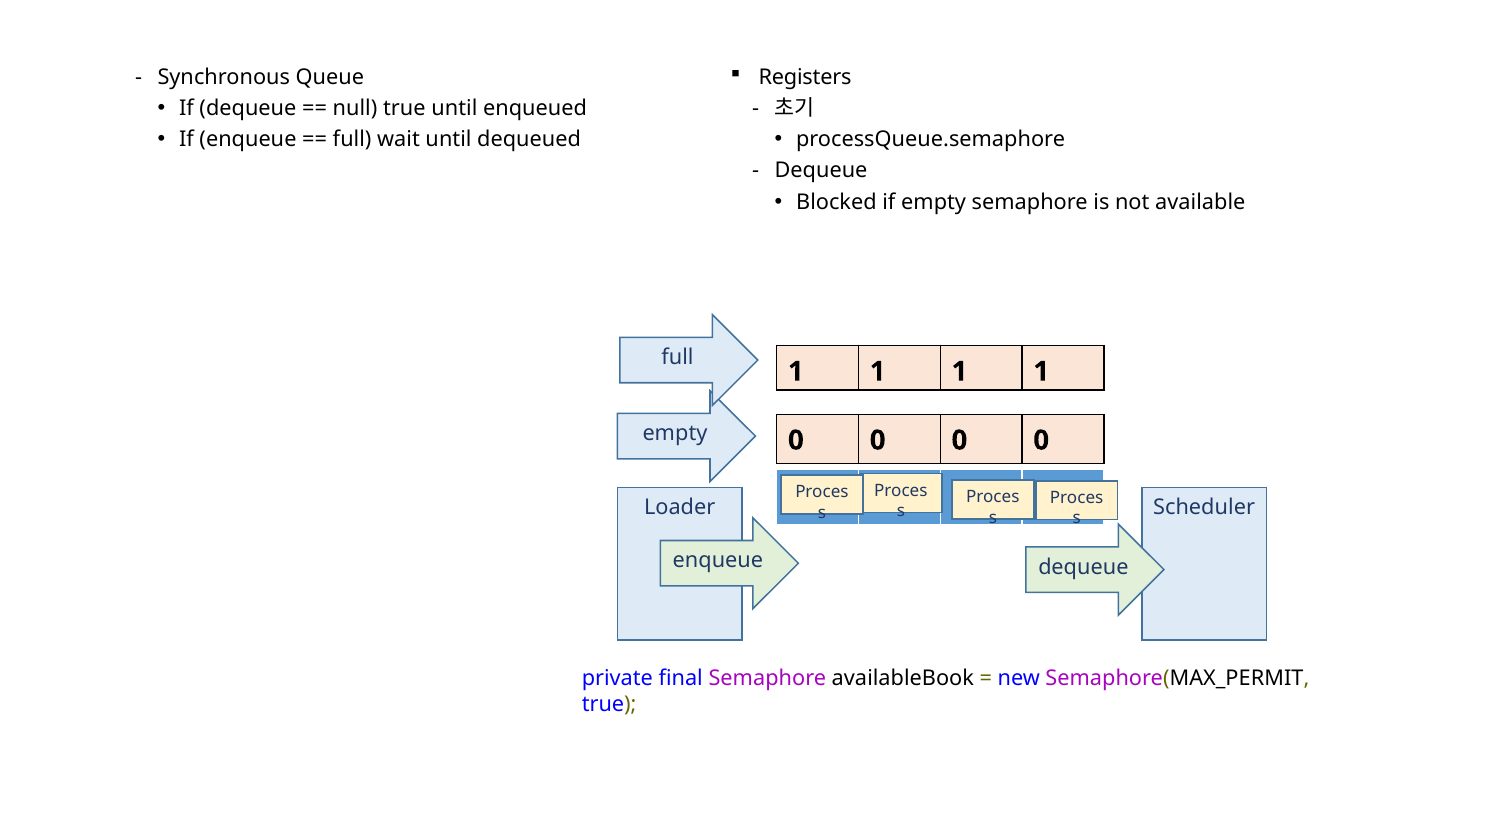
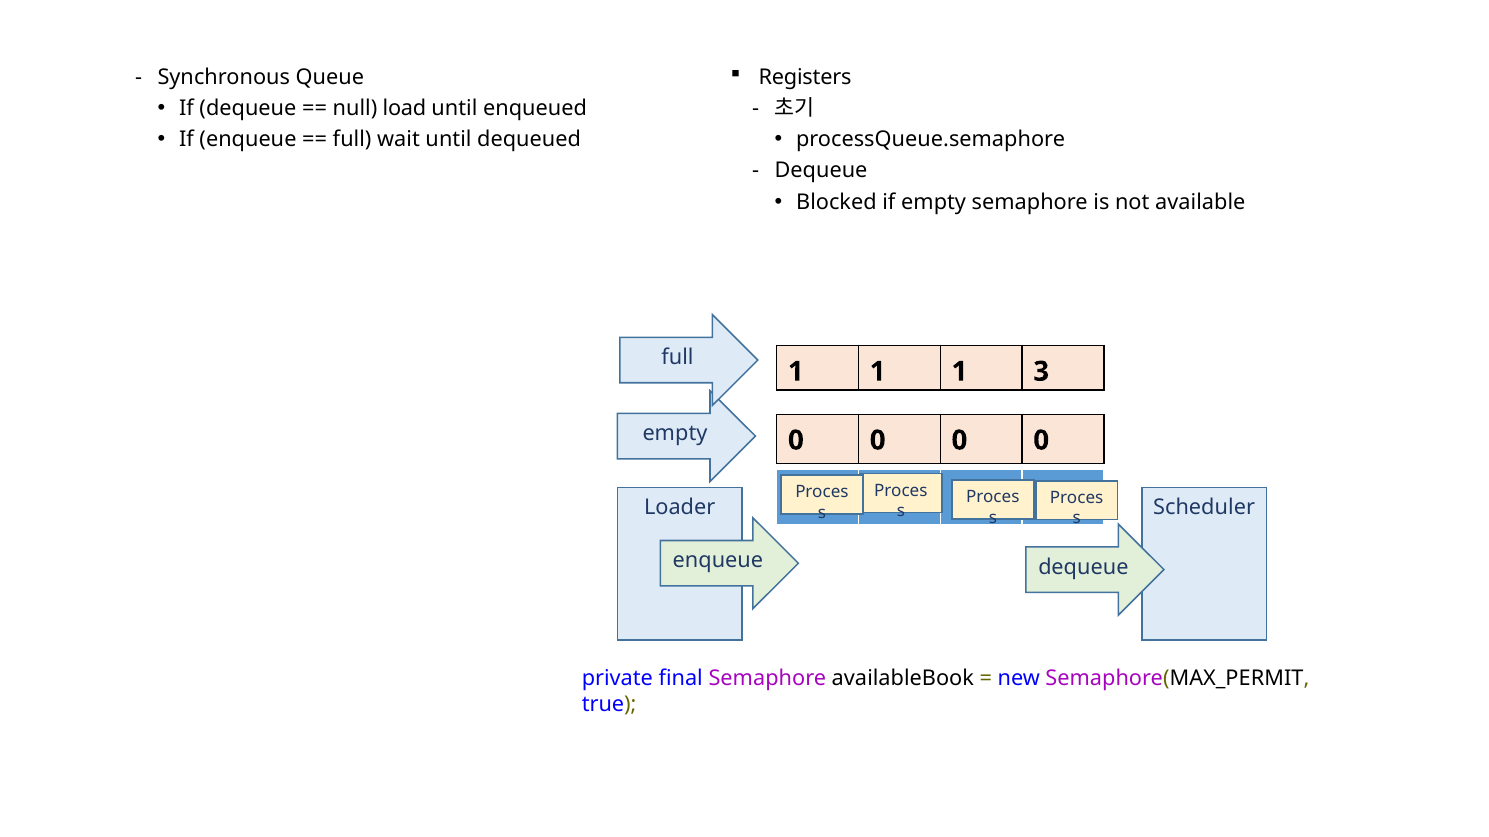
null true: true -> load
1 1 1 1: 1 -> 3
